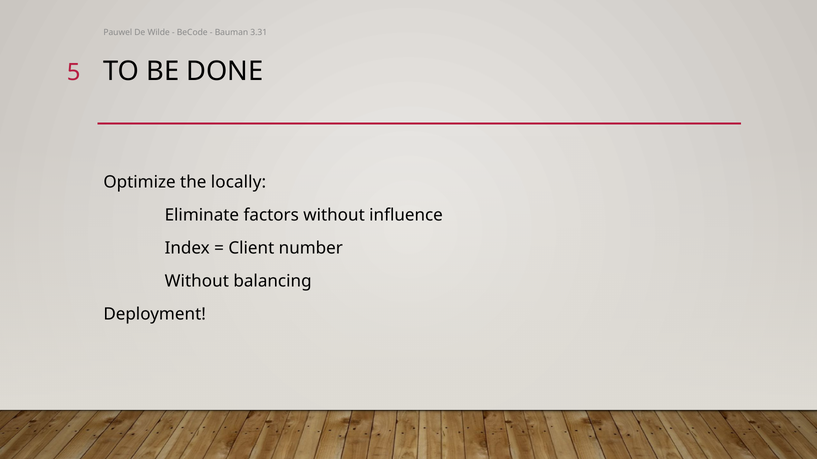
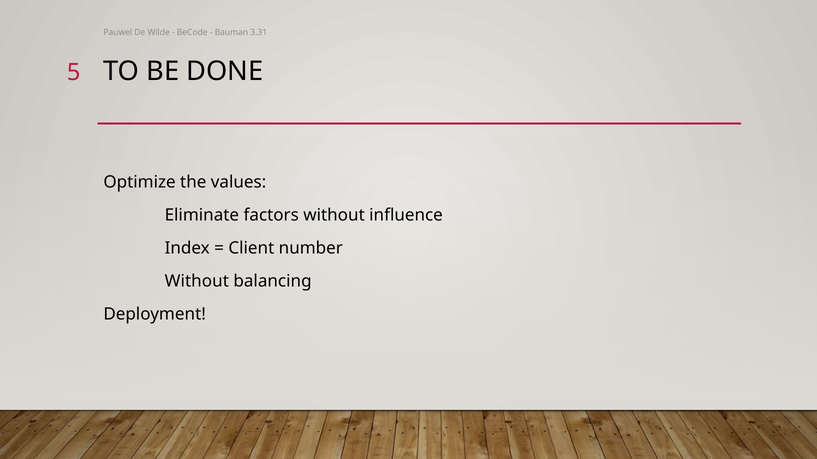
locally: locally -> values
